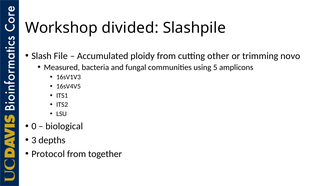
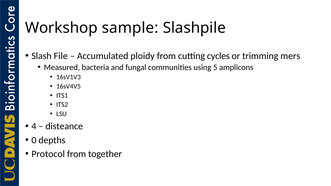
divided: divided -> sample
other: other -> cycles
novo: novo -> mers
0: 0 -> 4
biological: biological -> disteance
3: 3 -> 0
